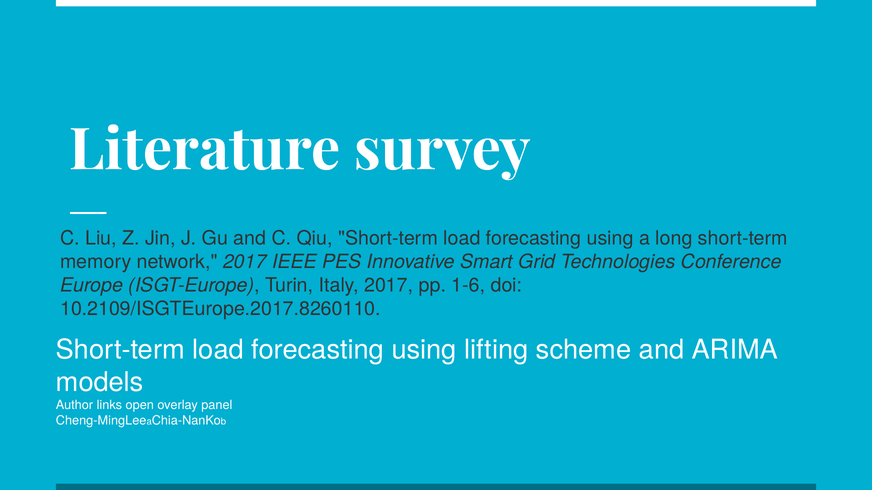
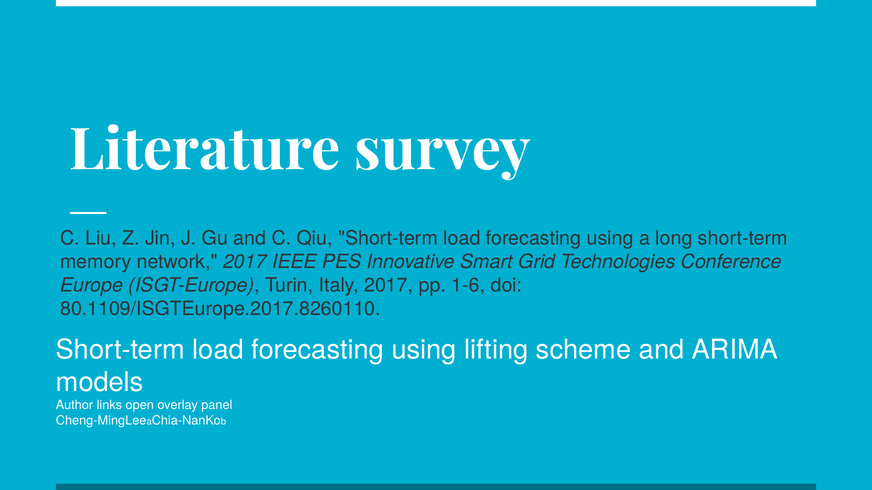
10.2109/ISGTEurope.2017.8260110: 10.2109/ISGTEurope.2017.8260110 -> 80.1109/ISGTEurope.2017.8260110
